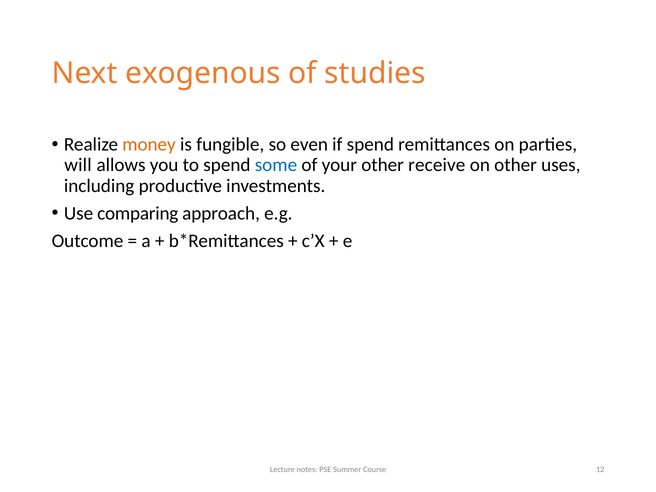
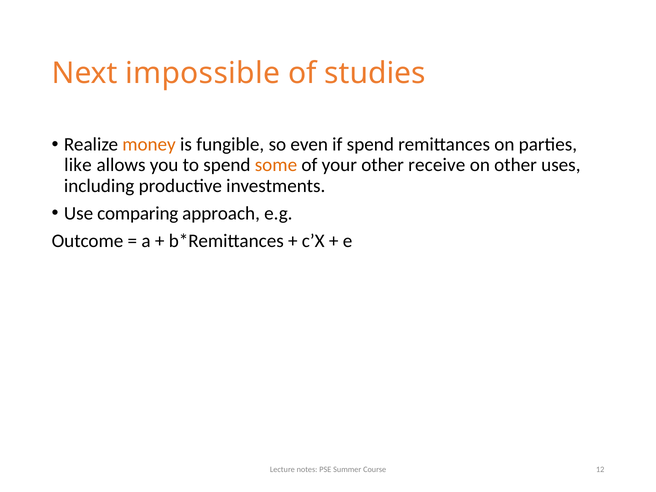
exogenous: exogenous -> impossible
will: will -> like
some colour: blue -> orange
